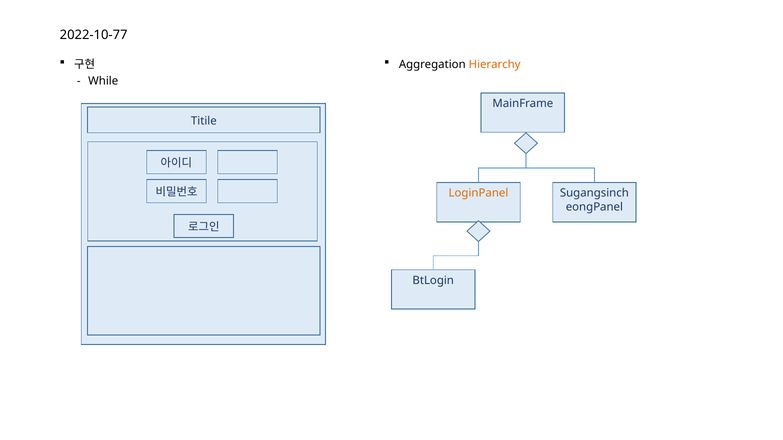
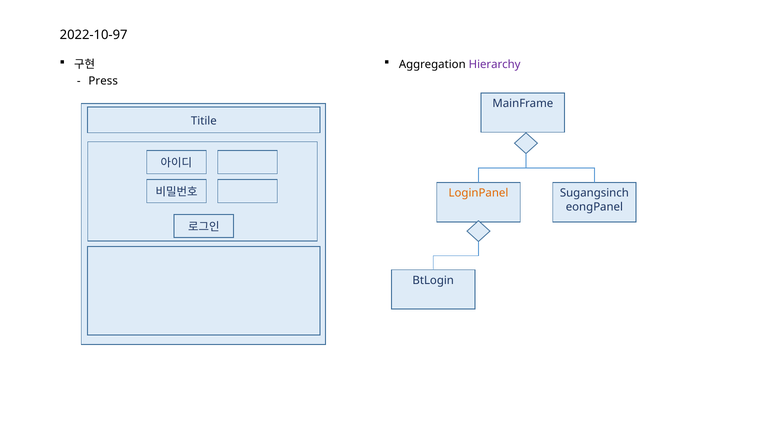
2022-10-77: 2022-10-77 -> 2022-10-97
Hierarchy colour: orange -> purple
While: While -> Press
